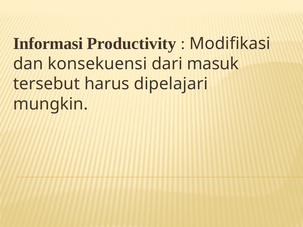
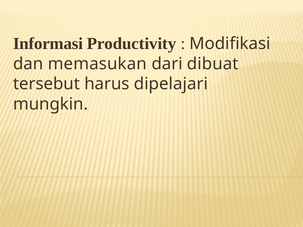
konsekuensi: konsekuensi -> memasukan
masuk: masuk -> dibuat
